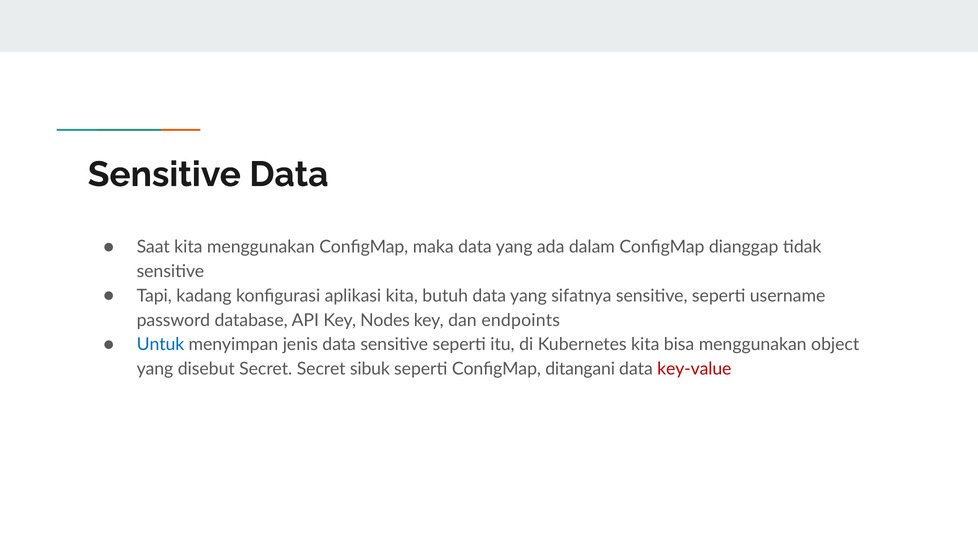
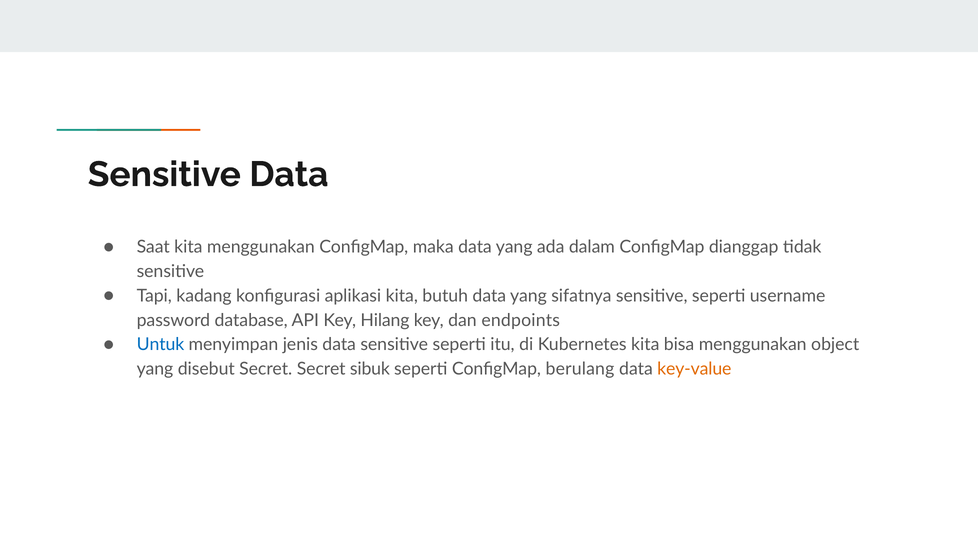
Nodes: Nodes -> Hilang
ditangani: ditangani -> berulang
key-value colour: red -> orange
